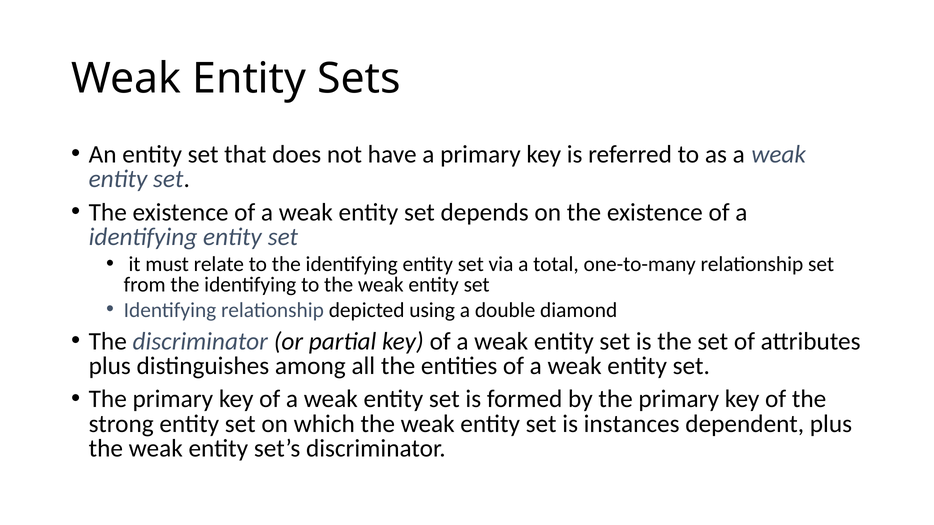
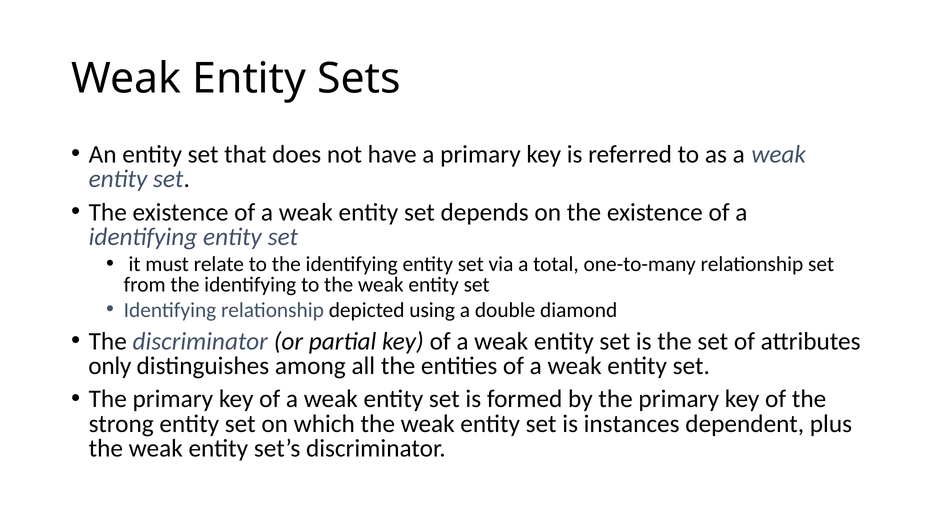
plus at (110, 366): plus -> only
